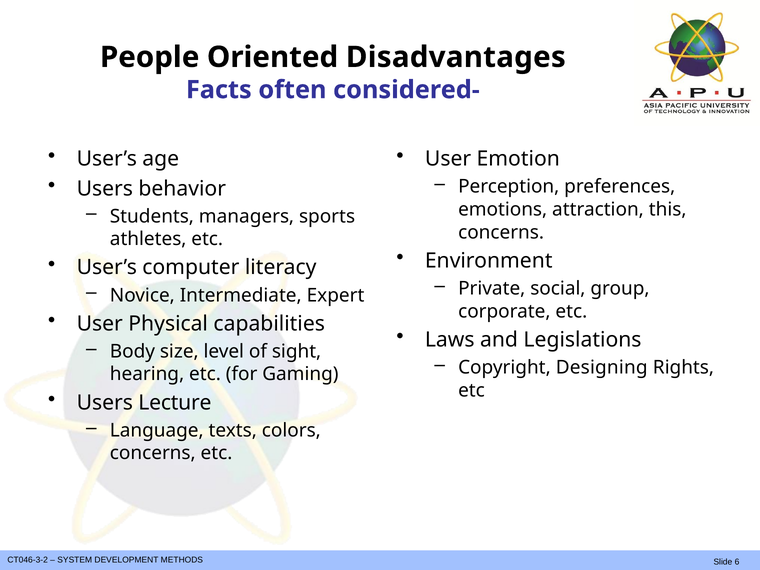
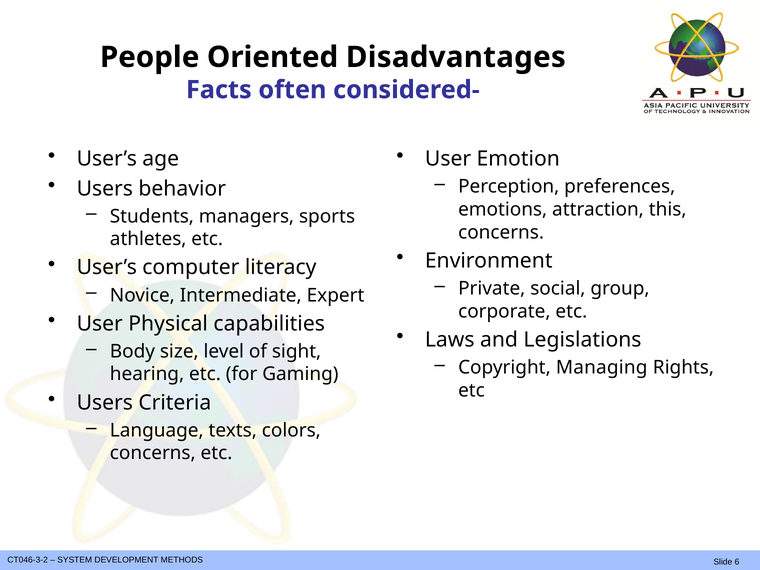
Designing: Designing -> Managing
Lecture: Lecture -> Criteria
